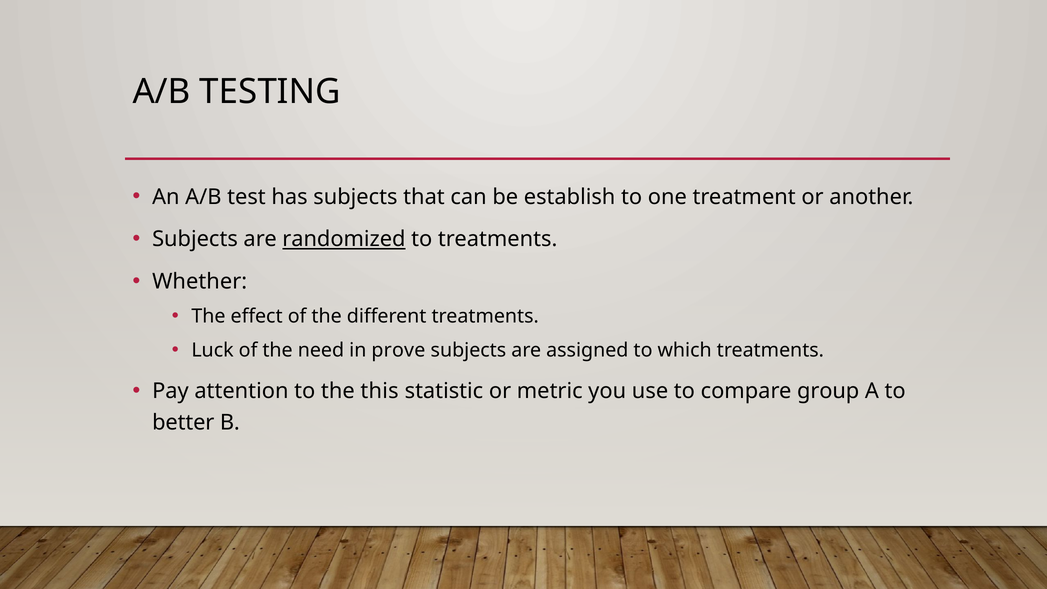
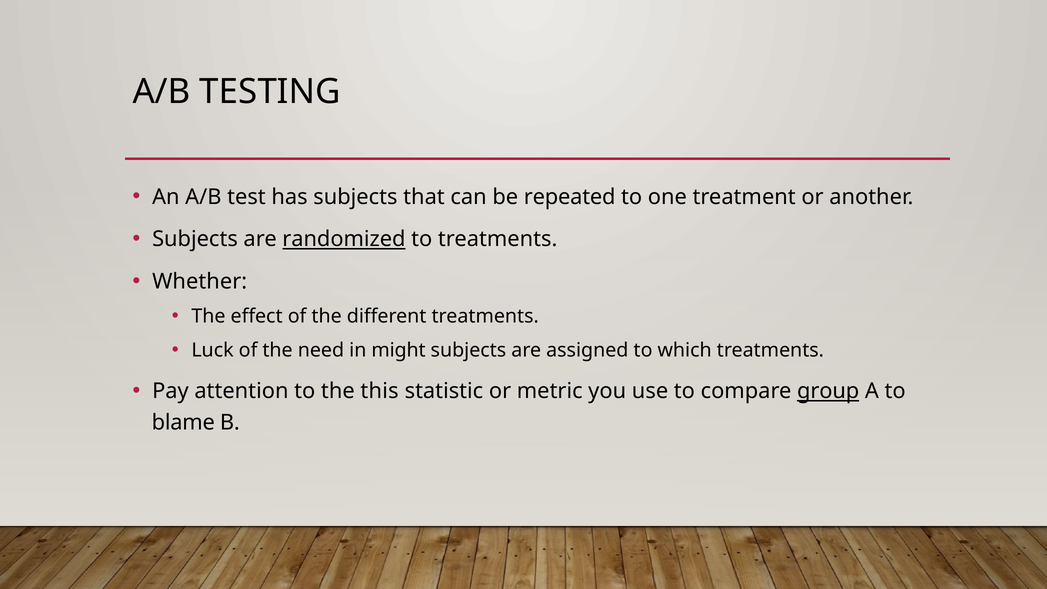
establish: establish -> repeated
prove: prove -> might
group underline: none -> present
better: better -> blame
